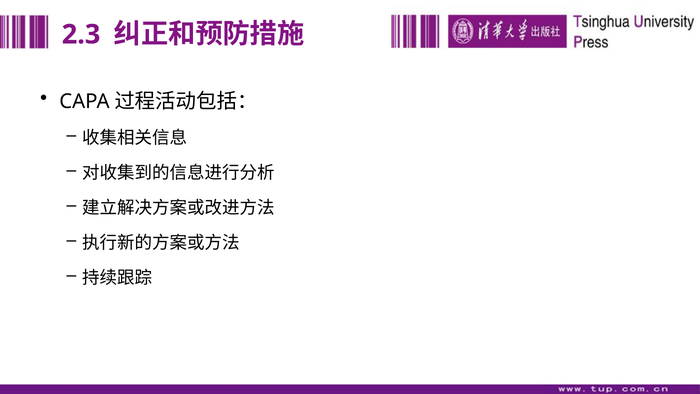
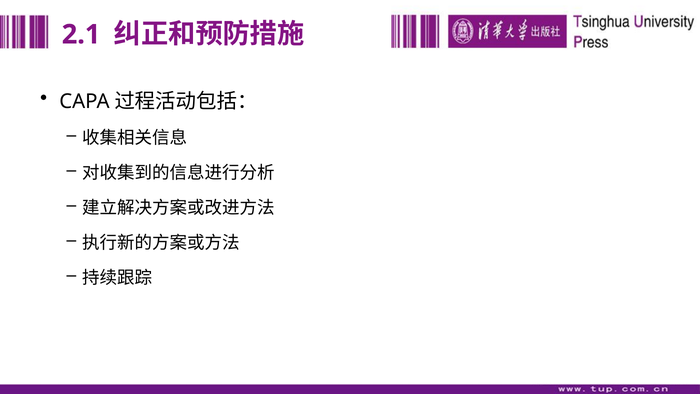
2.3: 2.3 -> 2.1
